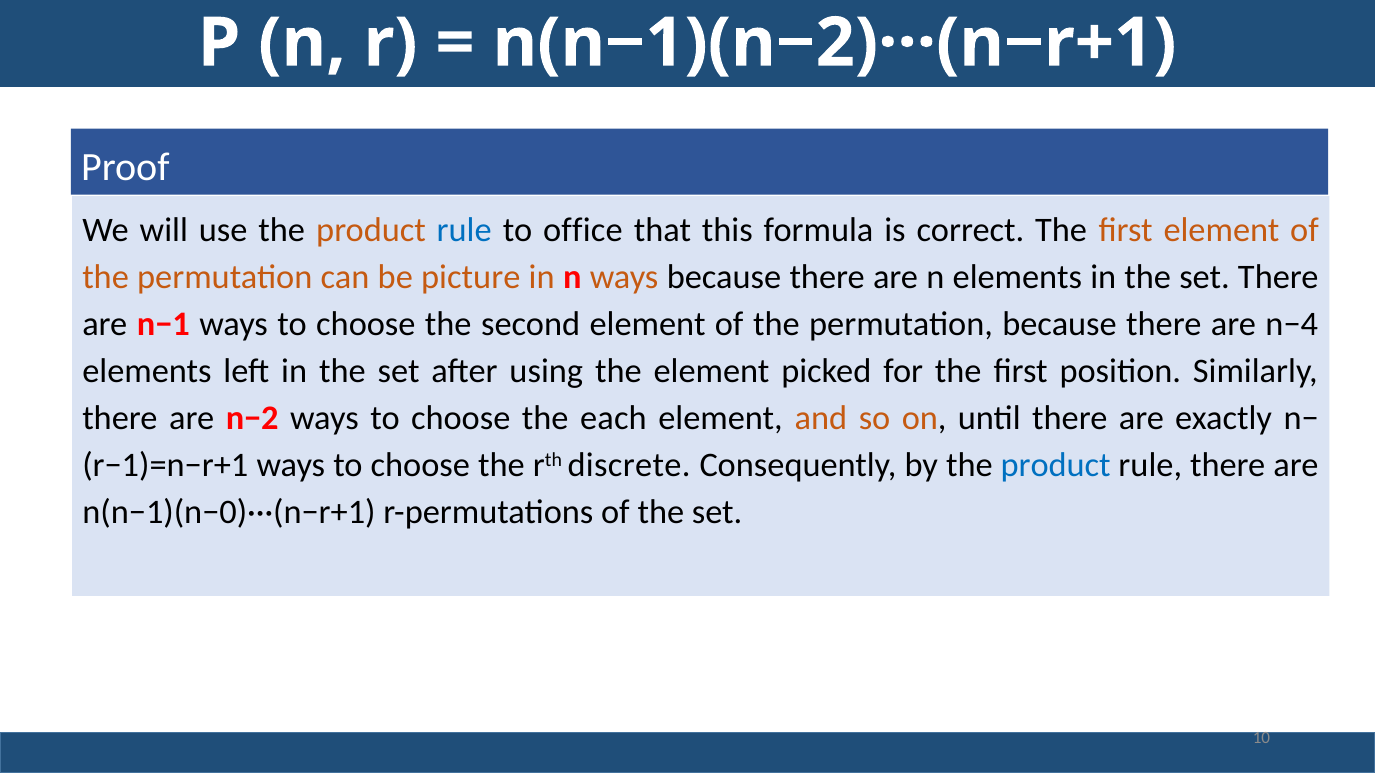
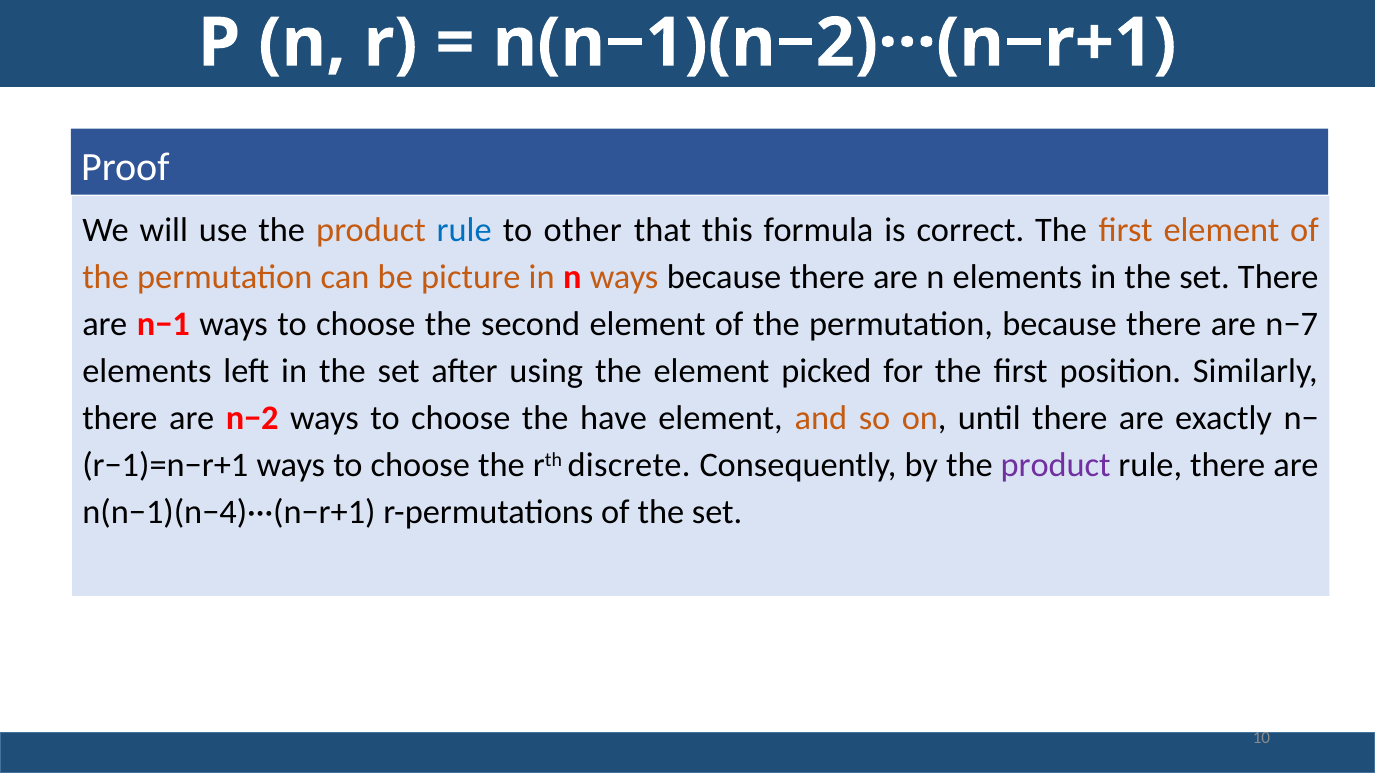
office: office -> other
n−4: n−4 -> n−7
each: each -> have
product at (1056, 465) colour: blue -> purple
n(n−1)(n−0)···(n−r+1: n(n−1)(n−0)···(n−r+1 -> n(n−1)(n−4)···(n−r+1
